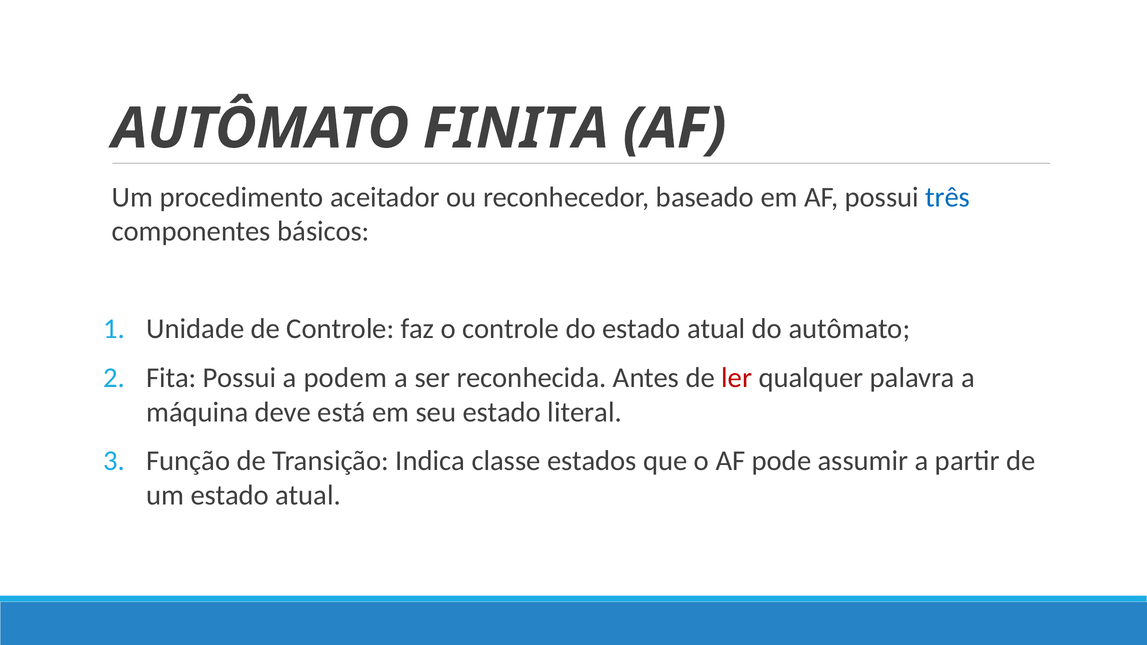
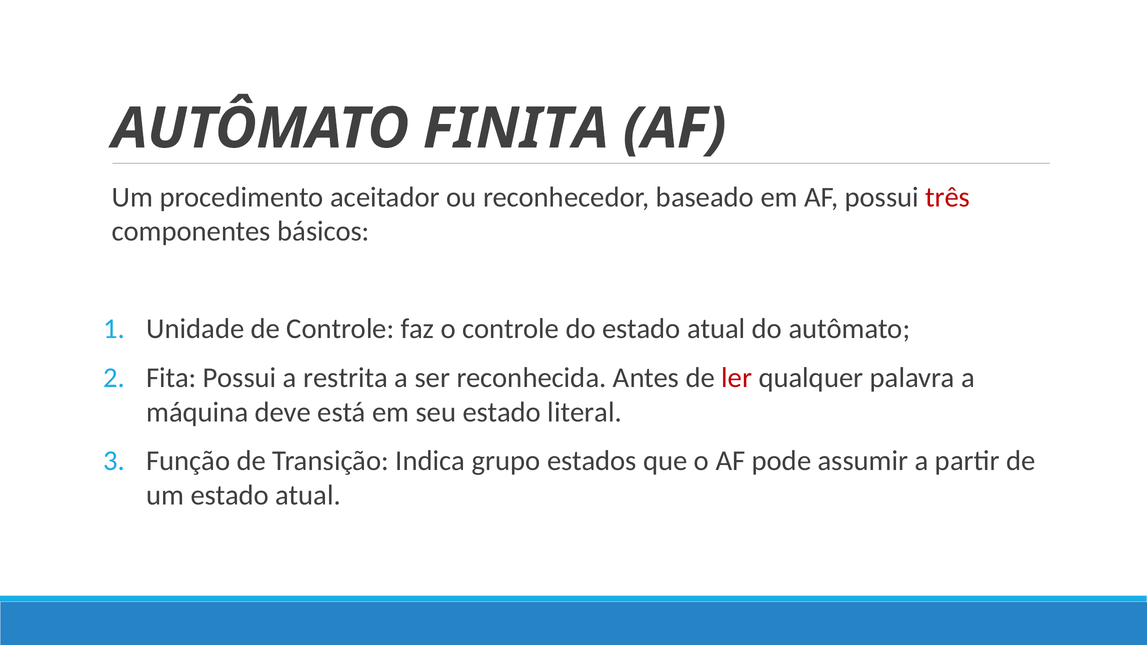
três colour: blue -> red
podem: podem -> restrita
classe: classe -> grupo
